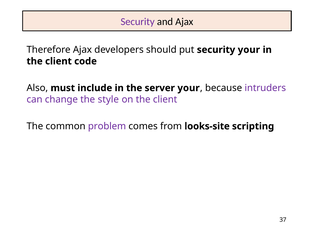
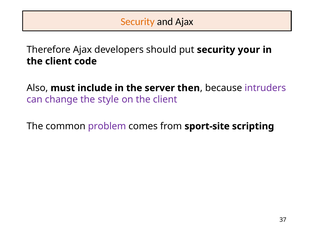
Security at (138, 22) colour: purple -> orange
server your: your -> then
looks-site: looks-site -> sport-site
